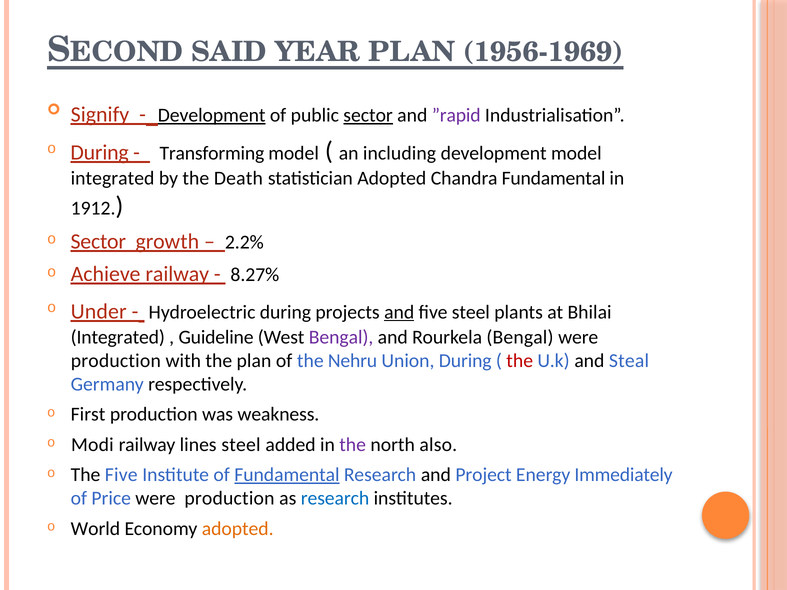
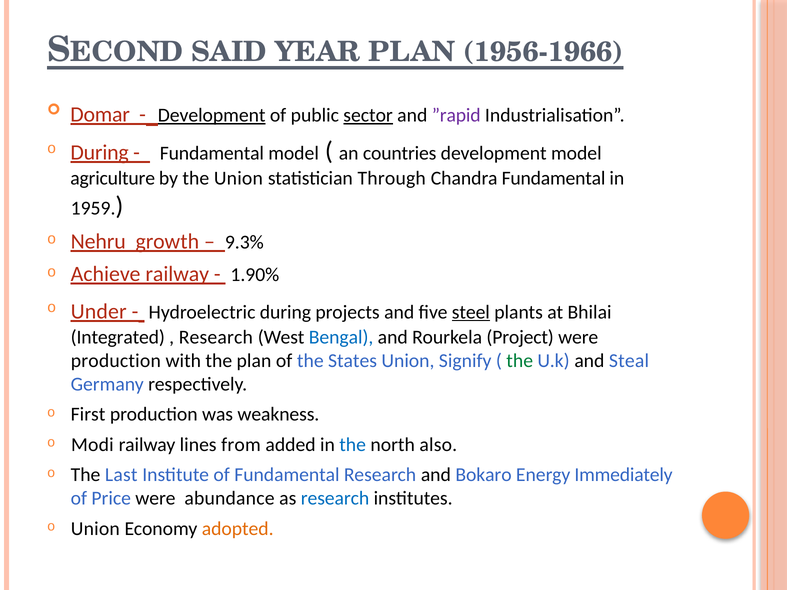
1956-1969: 1956-1969 -> 1956-1966
Signify: Signify -> Domar
Transforming at (212, 153): Transforming -> Fundamental
including: including -> countries
integrated at (113, 178): integrated -> agriculture
the Death: Death -> Union
statistician Adopted: Adopted -> Through
1912: 1912 -> 1959
Sector at (98, 242): Sector -> Nehru
2.2%: 2.2% -> 9.3%
8.27%: 8.27% -> 1.90%
and at (399, 312) underline: present -> none
steel at (471, 312) underline: none -> present
Guideline at (216, 337): Guideline -> Research
Bengal at (341, 337) colour: purple -> blue
Rourkela Bengal: Bengal -> Project
Nehru: Nehru -> States
Union During: During -> Signify
the at (520, 361) colour: red -> green
lines steel: steel -> from
the at (353, 445) colour: purple -> blue
The Five: Five -> Last
Fundamental at (287, 475) underline: present -> none
Project: Project -> Bokaro
production at (229, 499): production -> abundance
World at (95, 529): World -> Union
